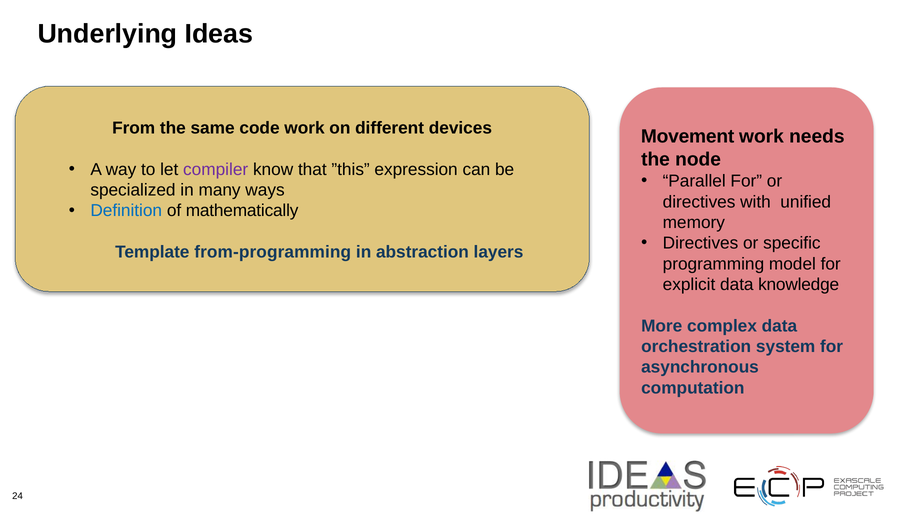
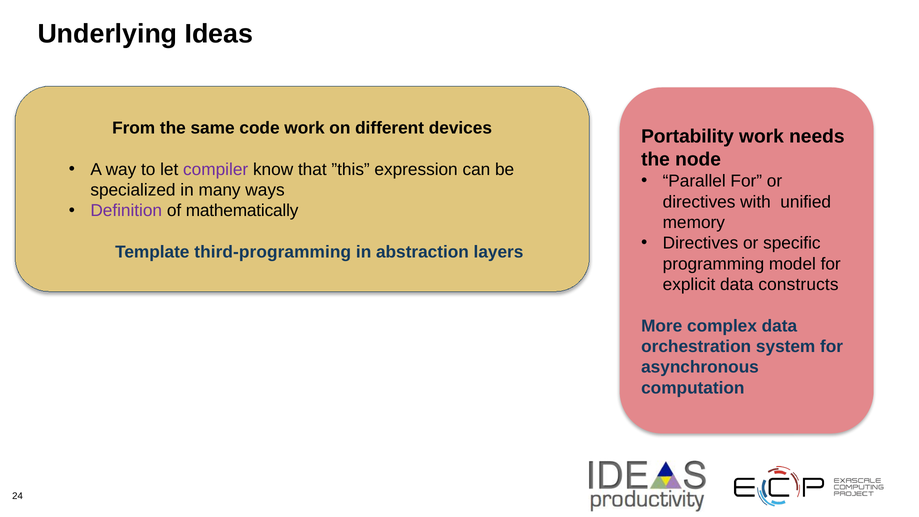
Movement: Movement -> Portability
Definition colour: blue -> purple
from-programming: from-programming -> third-programming
knowledge: knowledge -> constructs
